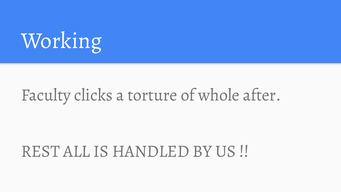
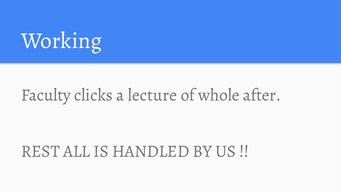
torture: torture -> lecture
